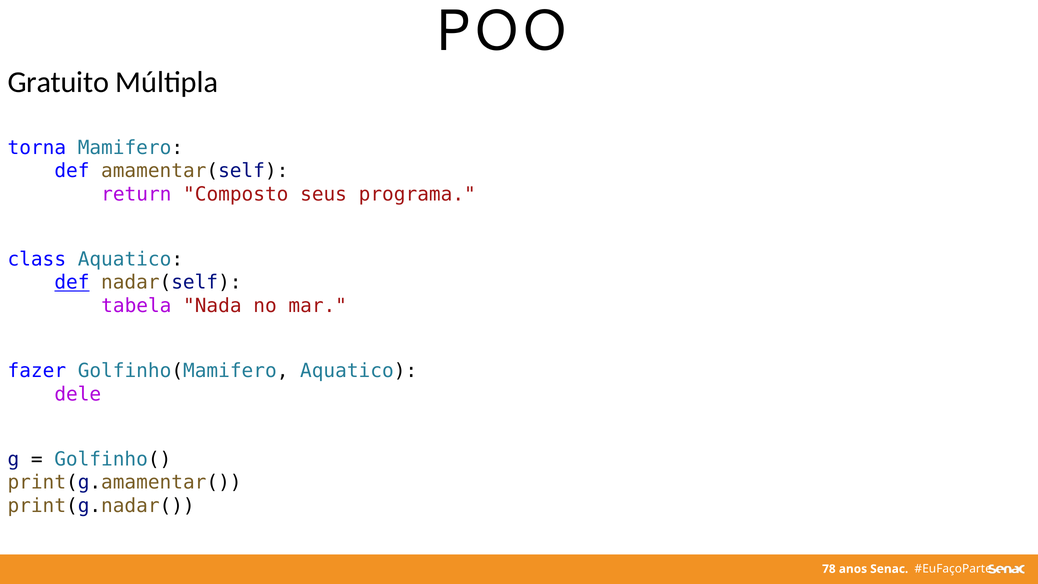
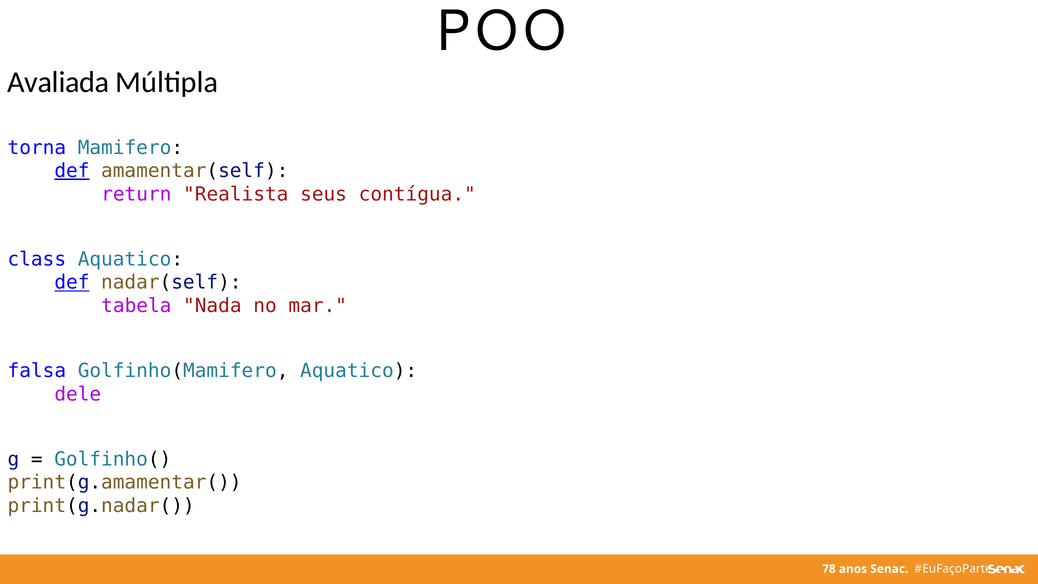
Gratuito: Gratuito -> Avaliada
def at (72, 171) underline: none -> present
Composto: Composto -> Realista
programa: programa -> contígua
fazer: fazer -> falsa
